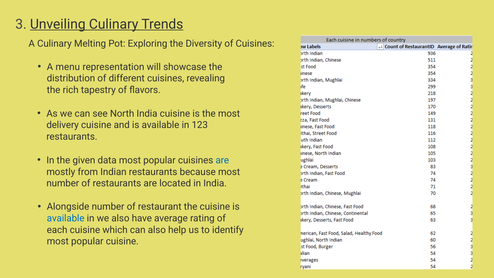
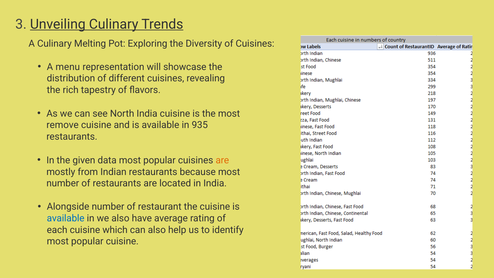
delivery: delivery -> remove
123: 123 -> 935
are at (222, 160) colour: blue -> orange
